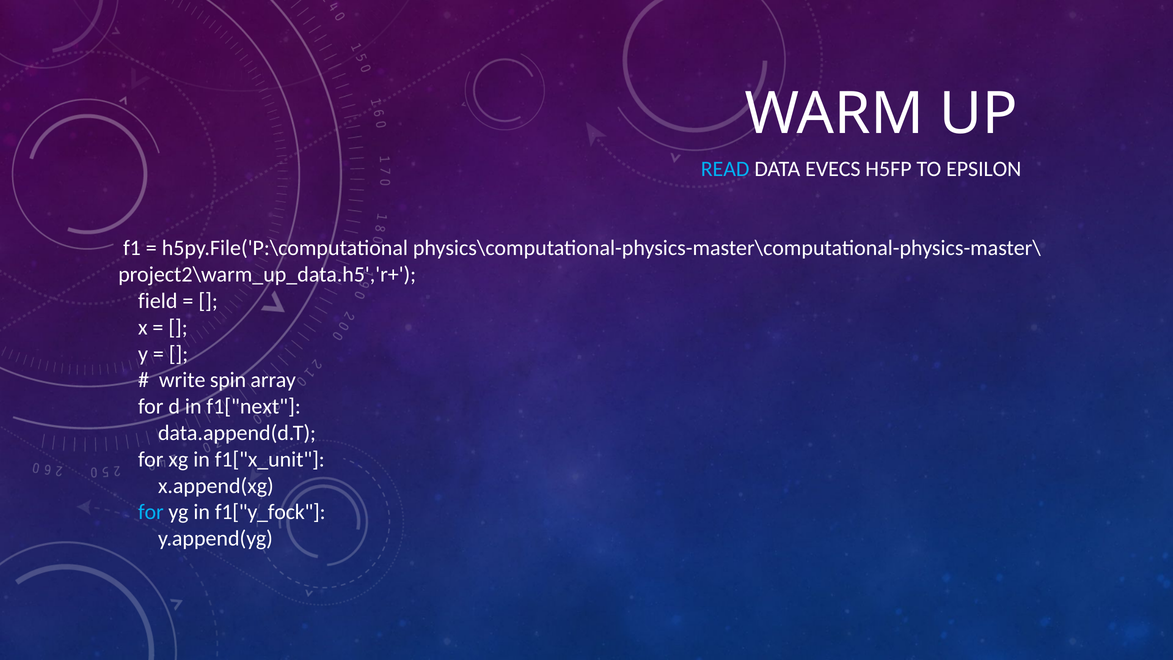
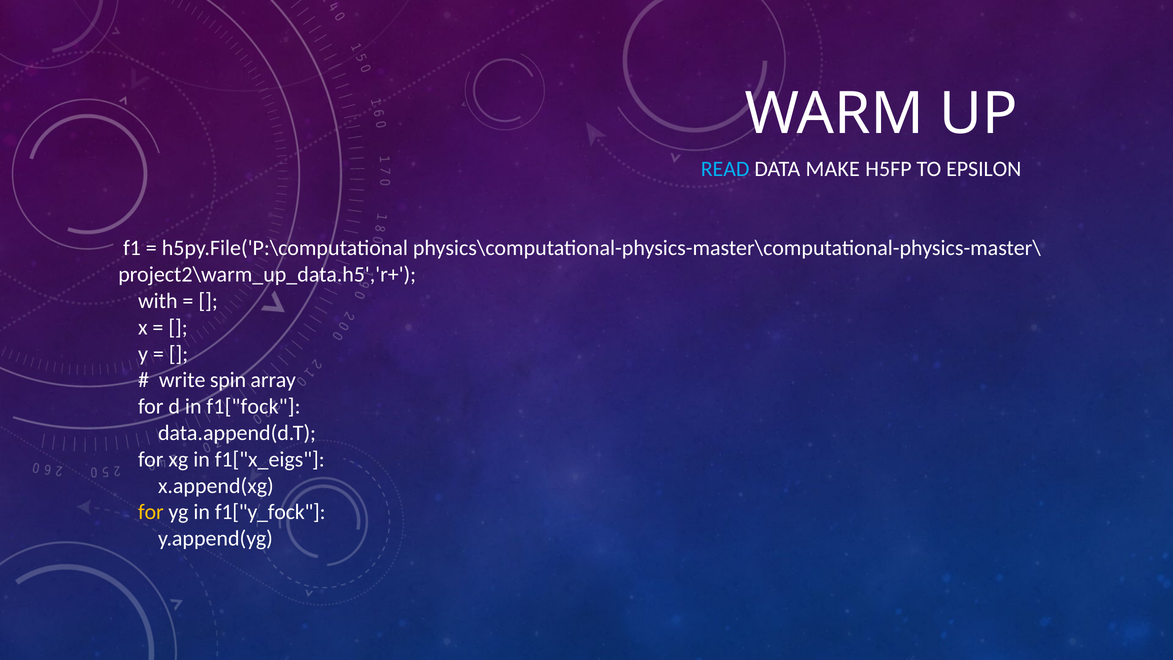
EVECS: EVECS -> MAKE
field: field -> with
f1["next: f1["next -> f1["fock
f1["x_unit: f1["x_unit -> f1["x_eigs
for at (151, 512) colour: light blue -> yellow
